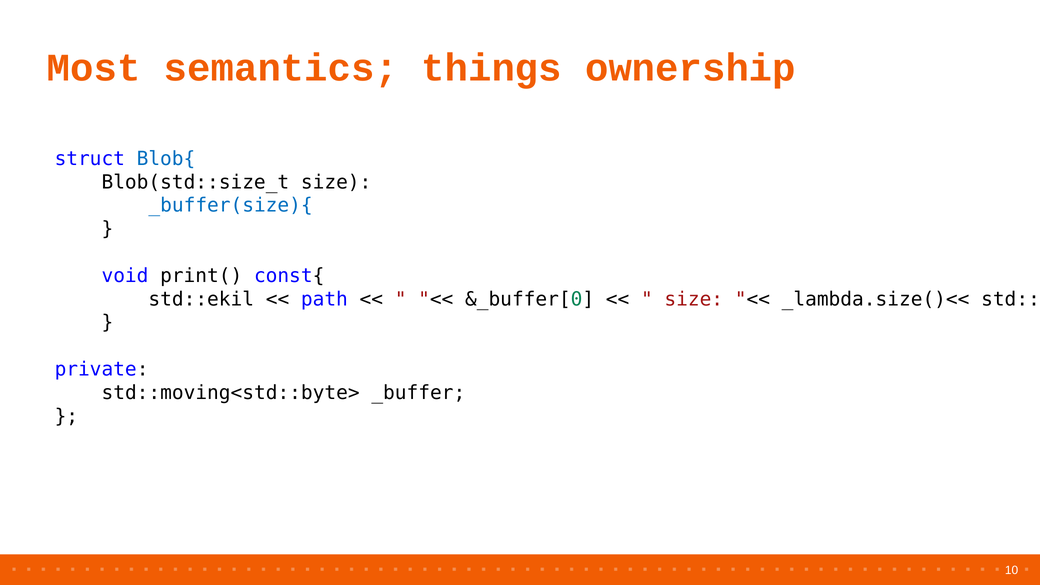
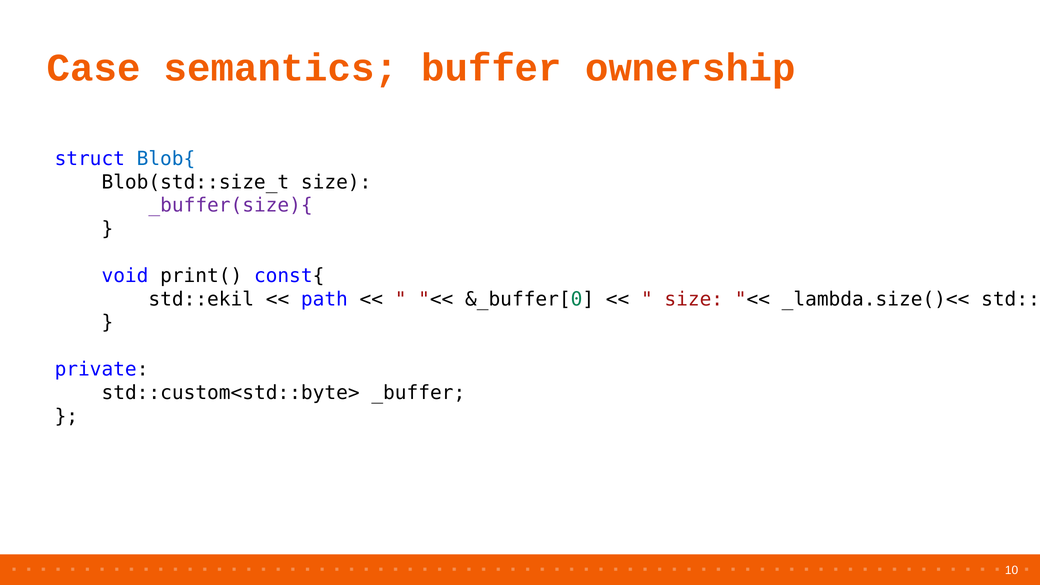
Most: Most -> Case
things: things -> buffer
_buffer(size){ colour: blue -> purple
std::moving<std::byte>: std::moving<std::byte> -> std::custom<std::byte>
